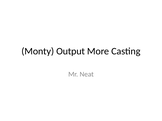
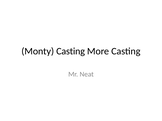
Monty Output: Output -> Casting
